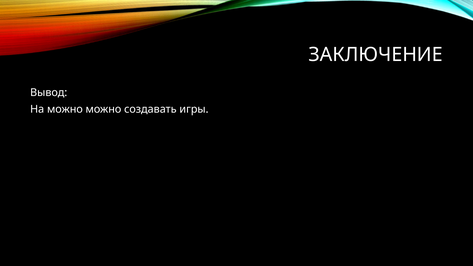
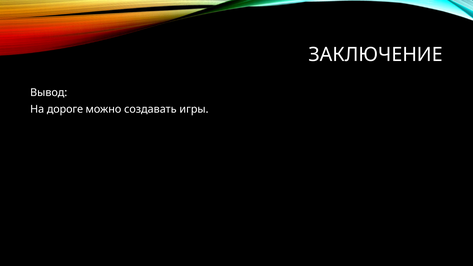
На можно: можно -> дороге
